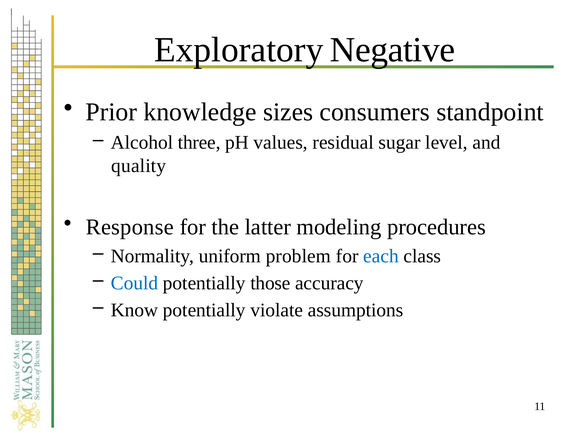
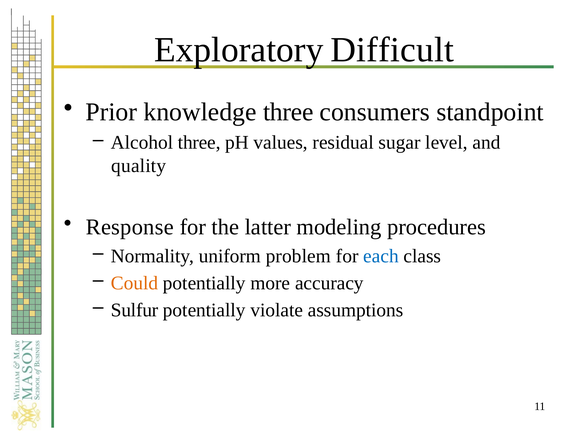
Negative: Negative -> Difficult
knowledge sizes: sizes -> three
Could colour: blue -> orange
those: those -> more
Know: Know -> Sulfur
